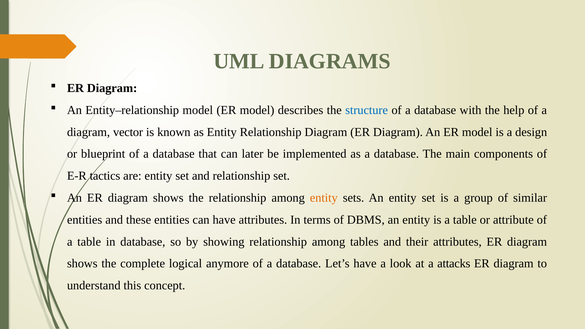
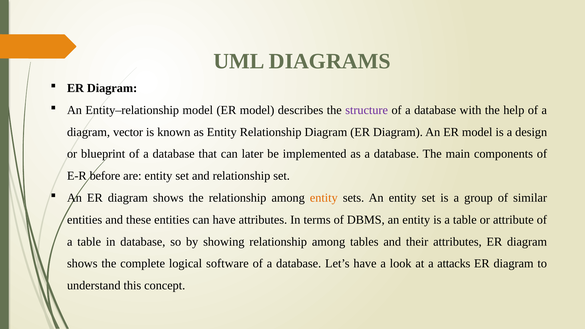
structure colour: blue -> purple
tactics: tactics -> before
anymore: anymore -> software
